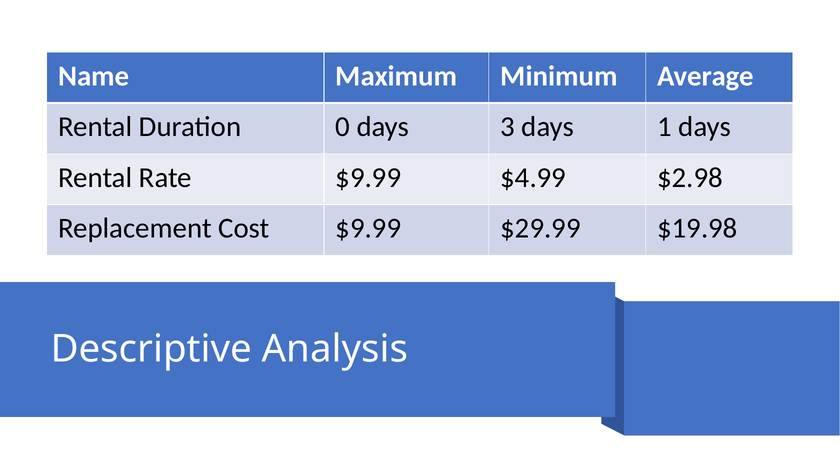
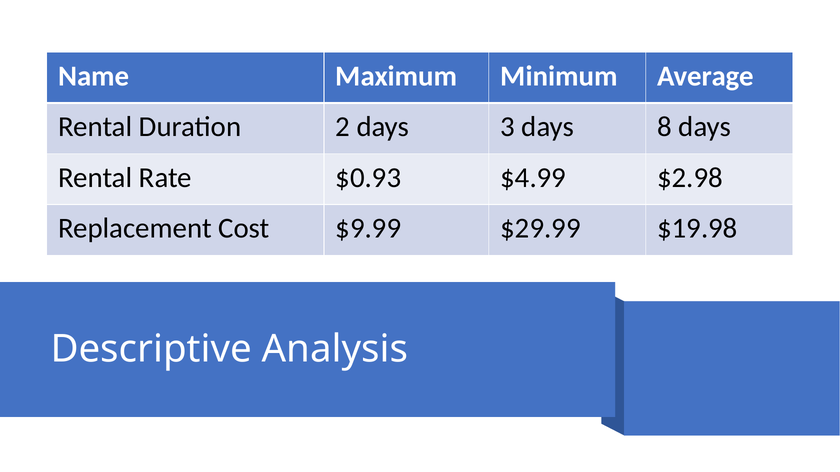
0: 0 -> 2
1: 1 -> 8
Rate $9.99: $9.99 -> $0.93
